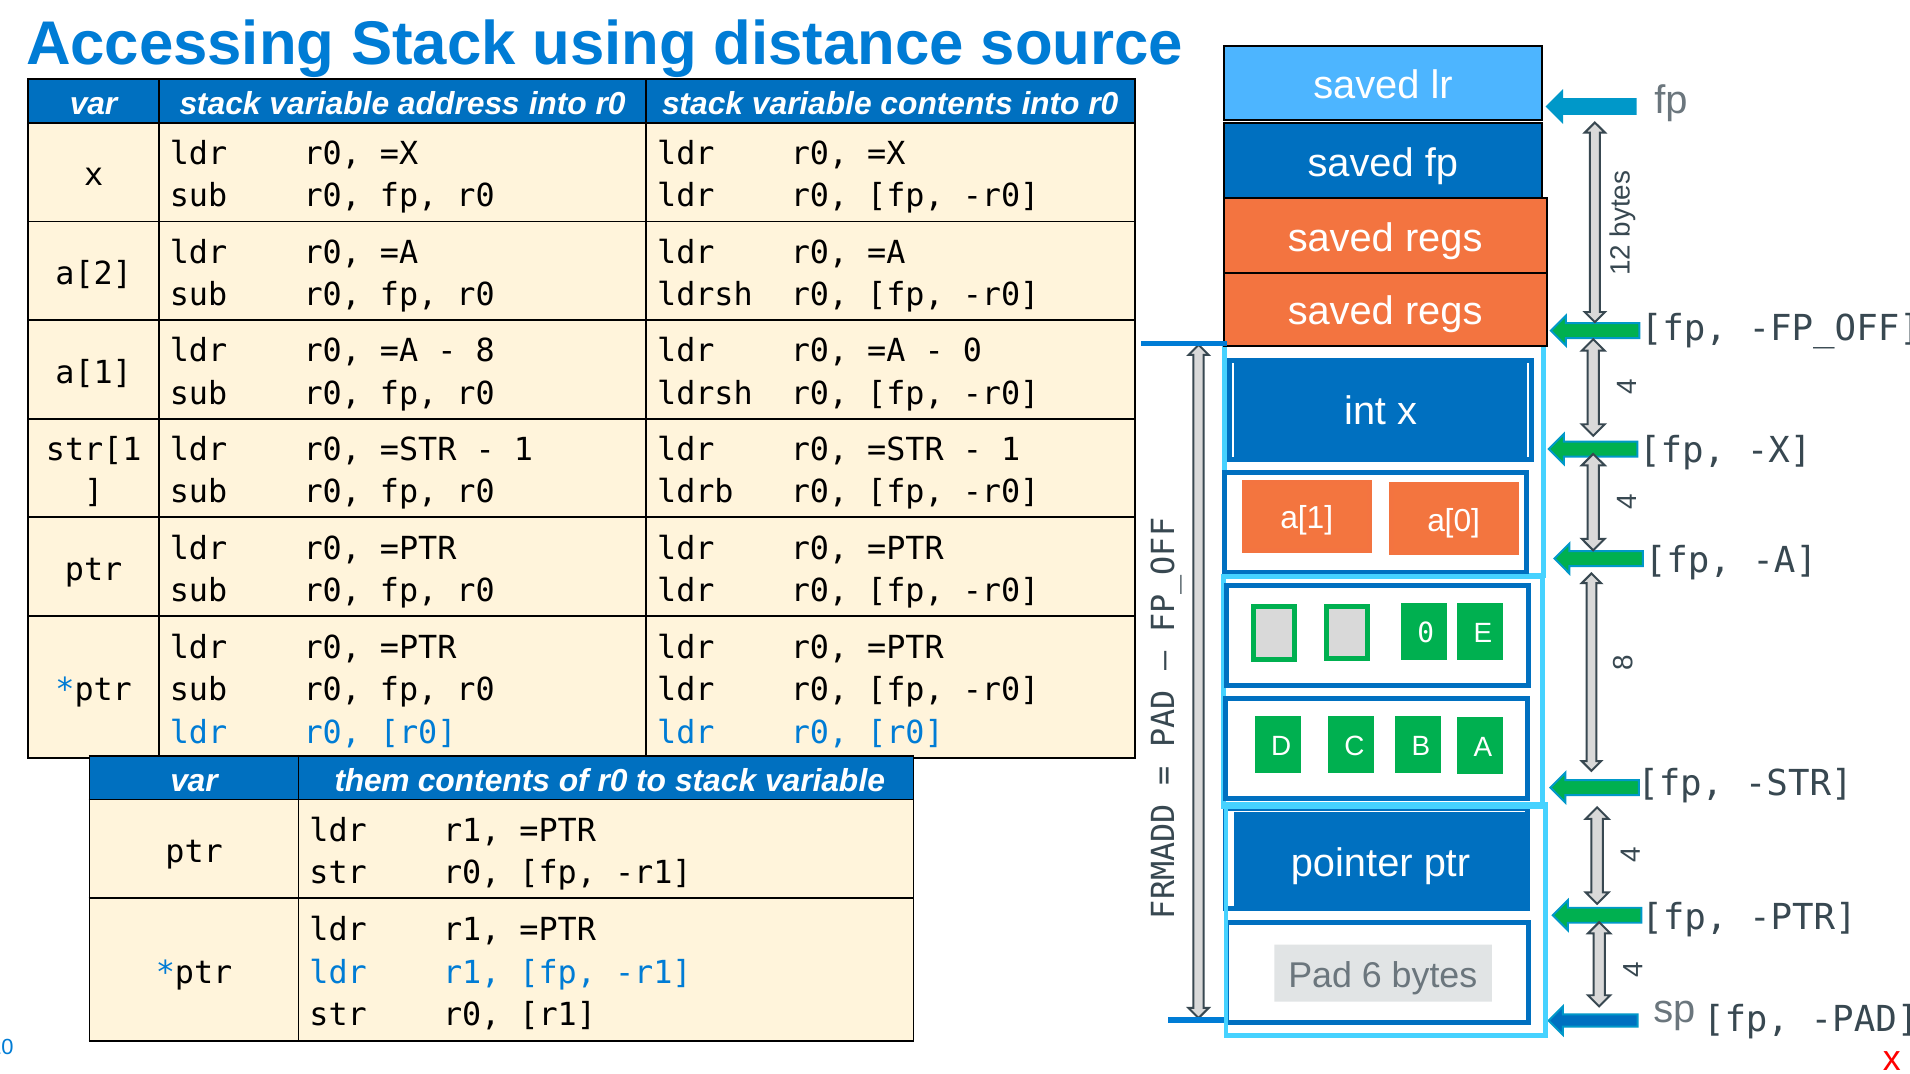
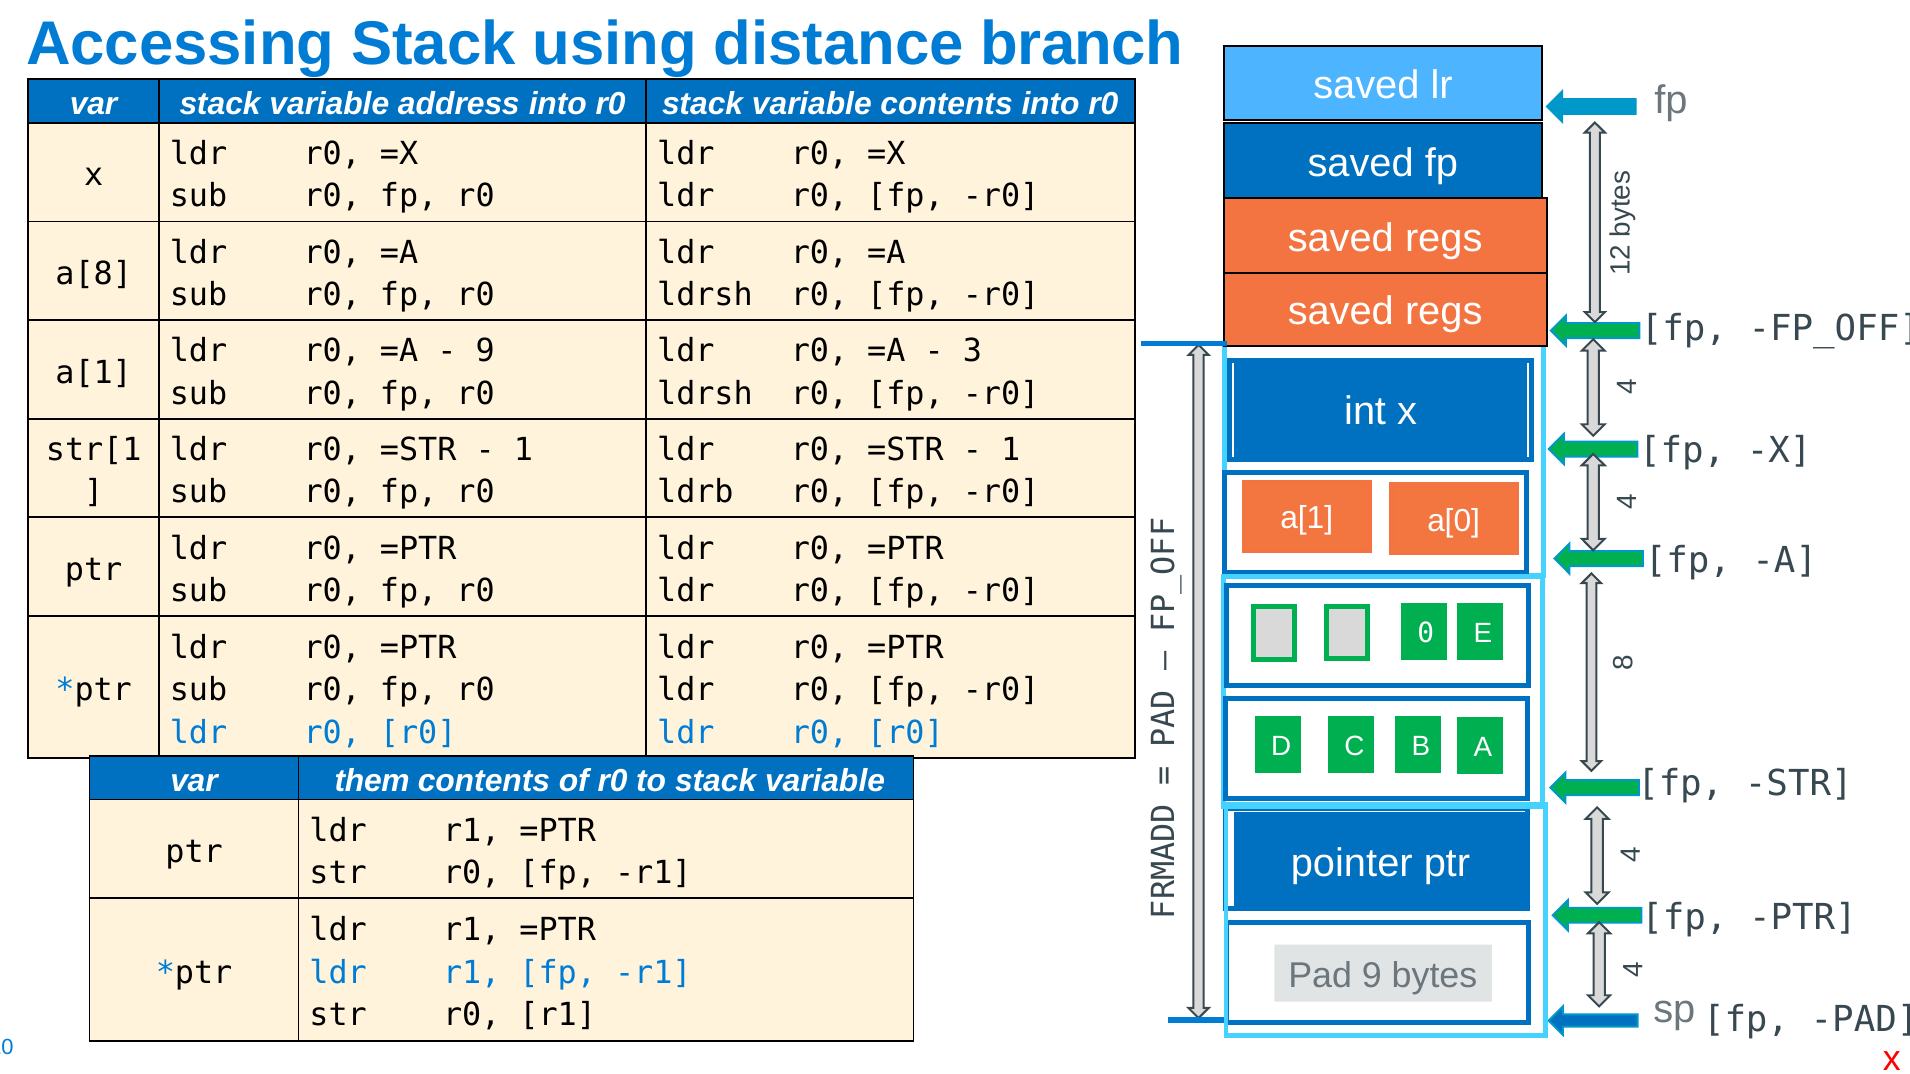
source: source -> branch
a[2: a[2 -> a[8
8 at (485, 352): 8 -> 9
0 at (972, 352): 0 -> 3
Pad 6: 6 -> 9
